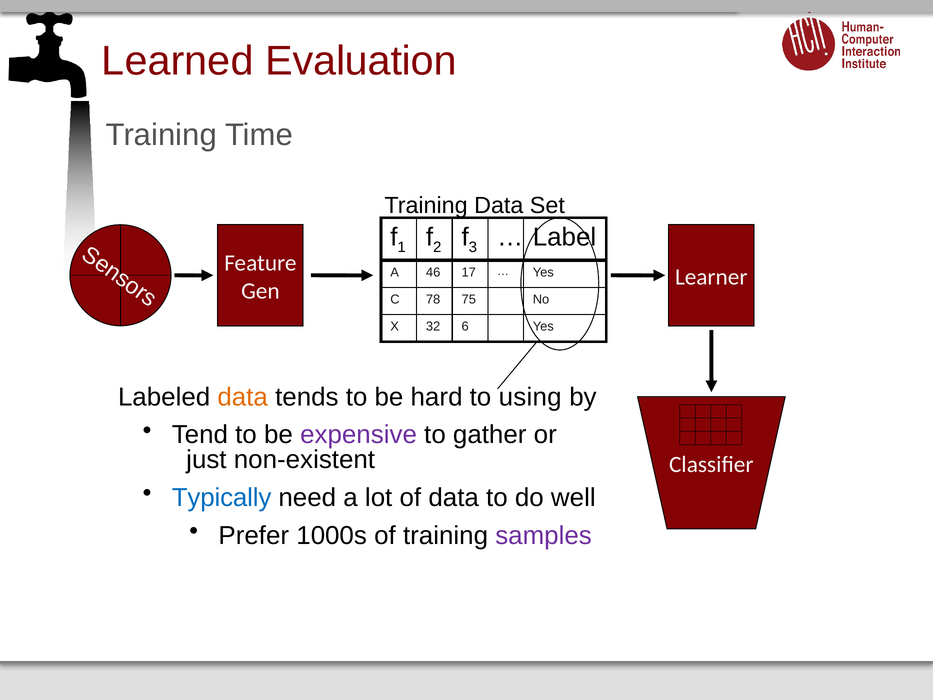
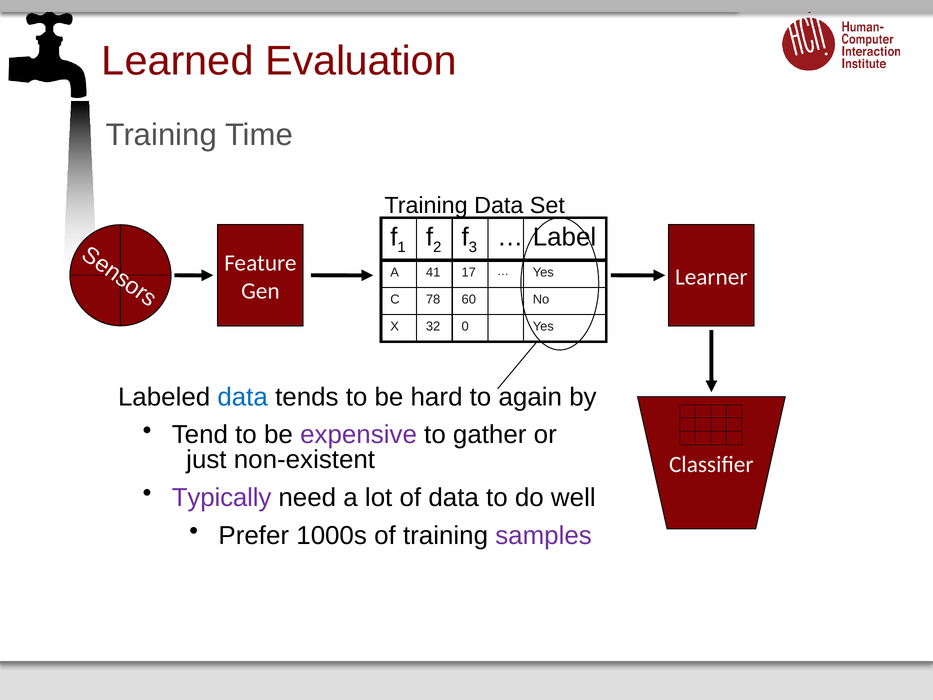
46: 46 -> 41
75: 75 -> 60
6: 6 -> 0
data at (243, 397) colour: orange -> blue
using: using -> again
Typically colour: blue -> purple
